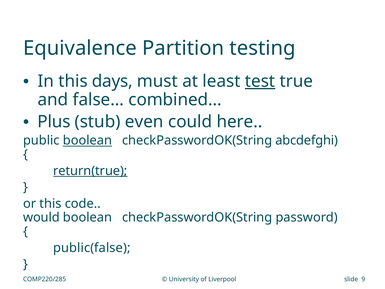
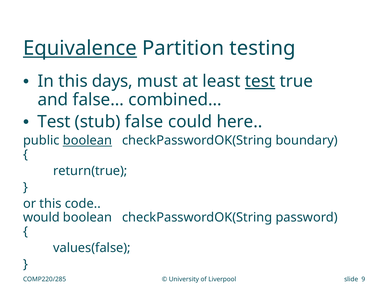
Equivalence underline: none -> present
Plus at (54, 122): Plus -> Test
even: even -> false
abcdefghi: abcdefghi -> boundary
return(true underline: present -> none
public(false: public(false -> values(false
